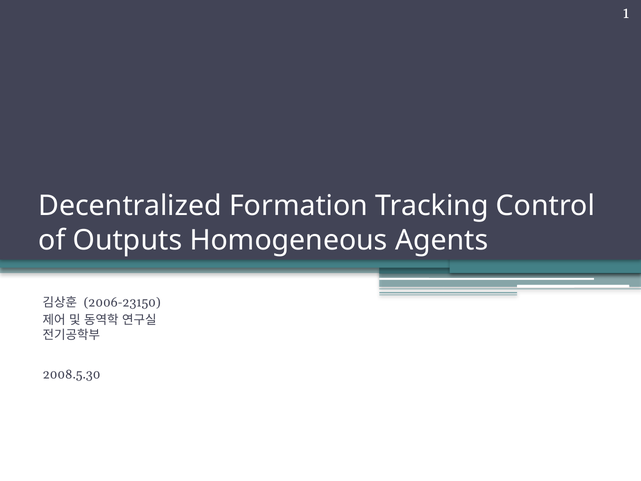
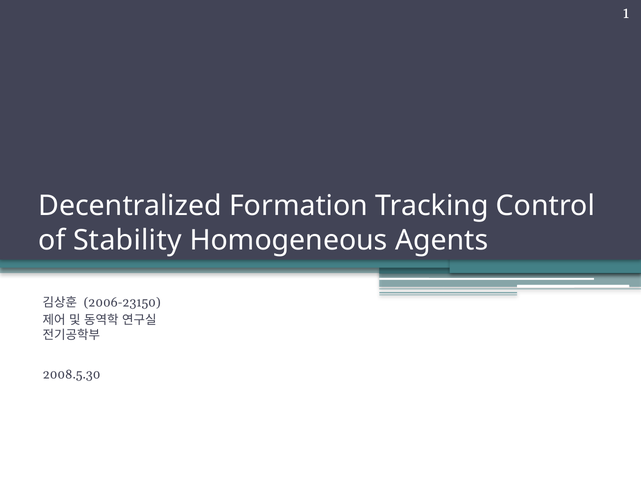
Outputs: Outputs -> Stability
